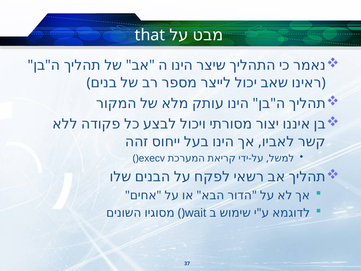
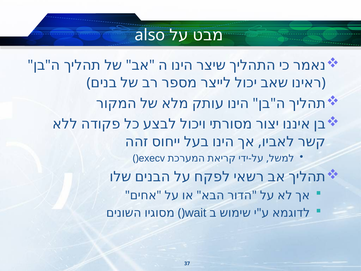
that: that -> also
